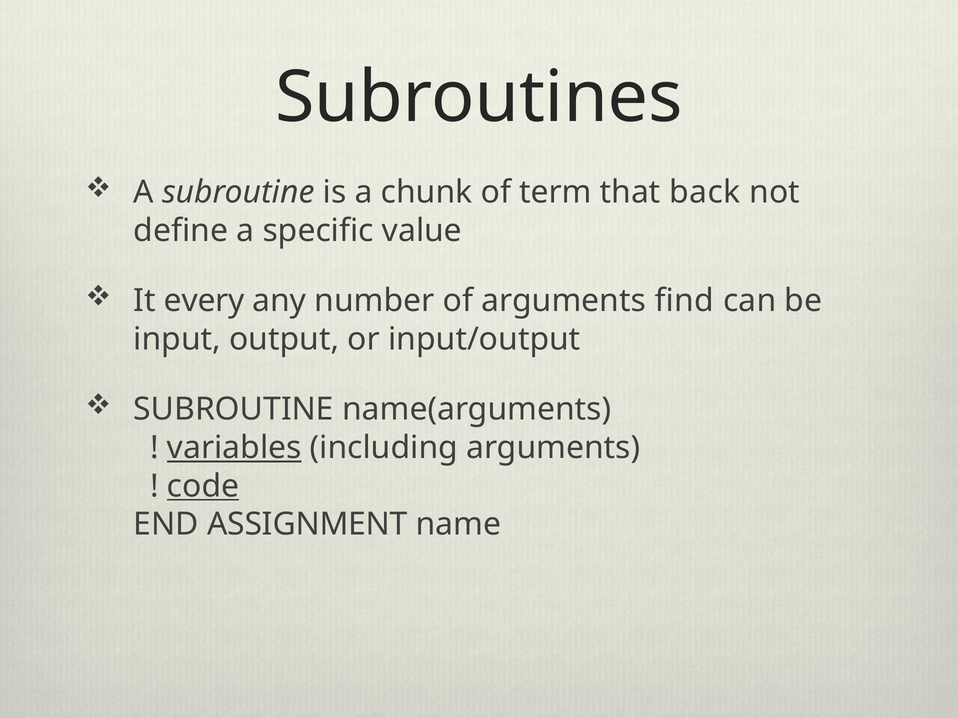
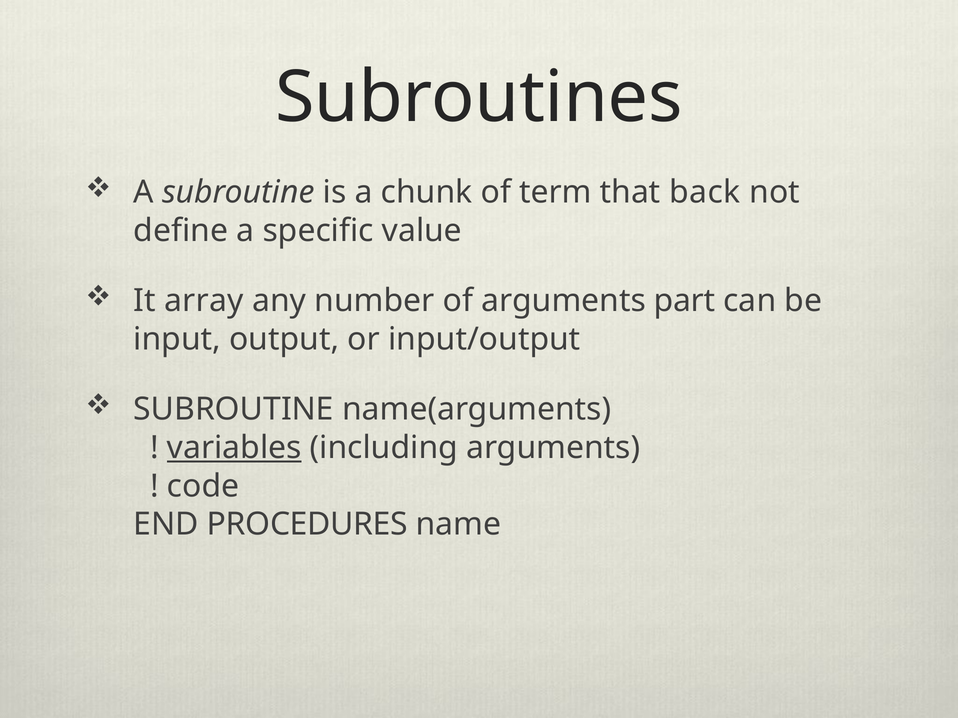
every: every -> array
find: find -> part
code underline: present -> none
ASSIGNMENT: ASSIGNMENT -> PROCEDURES
